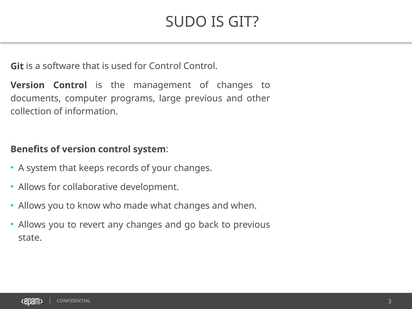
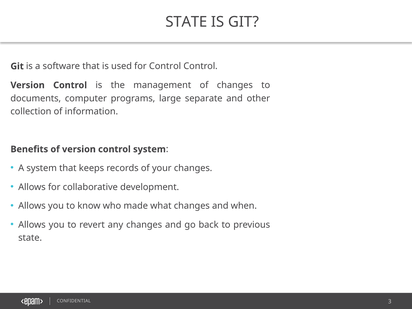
SUDO at (186, 22): SUDO -> STATE
large previous: previous -> separate
